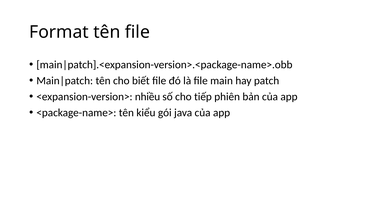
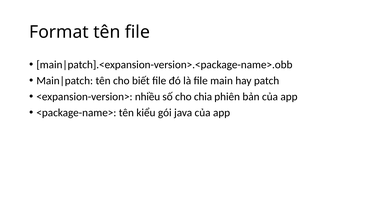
tiếp: tiếp -> chia
